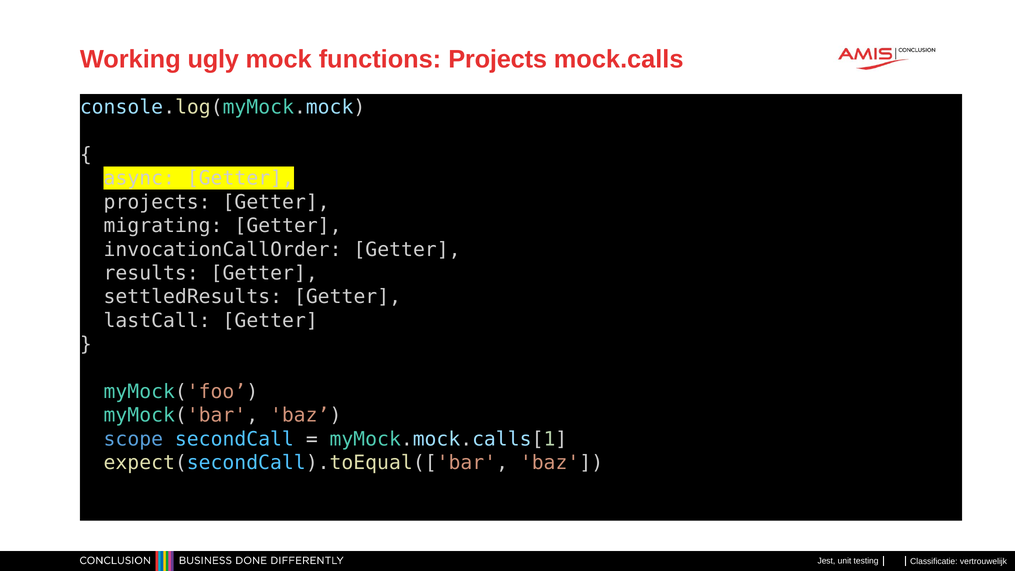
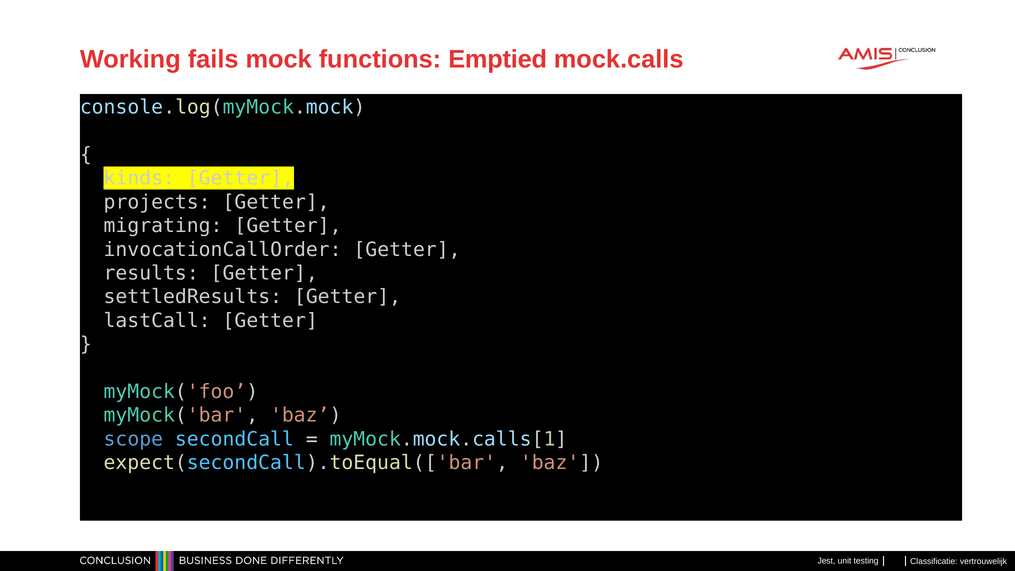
ugly: ugly -> fails
functions Projects: Projects -> Emptied
async: async -> kinds
